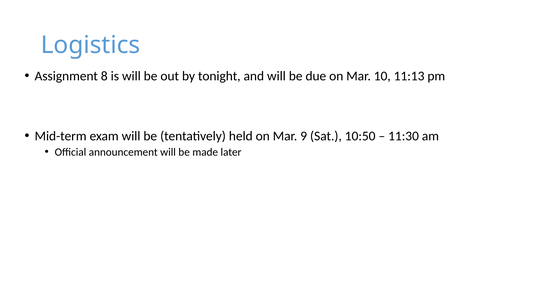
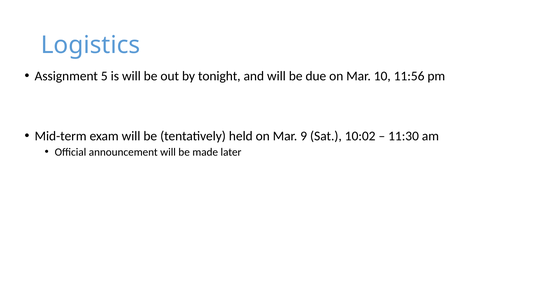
8: 8 -> 5
11:13: 11:13 -> 11:56
10:50: 10:50 -> 10:02
